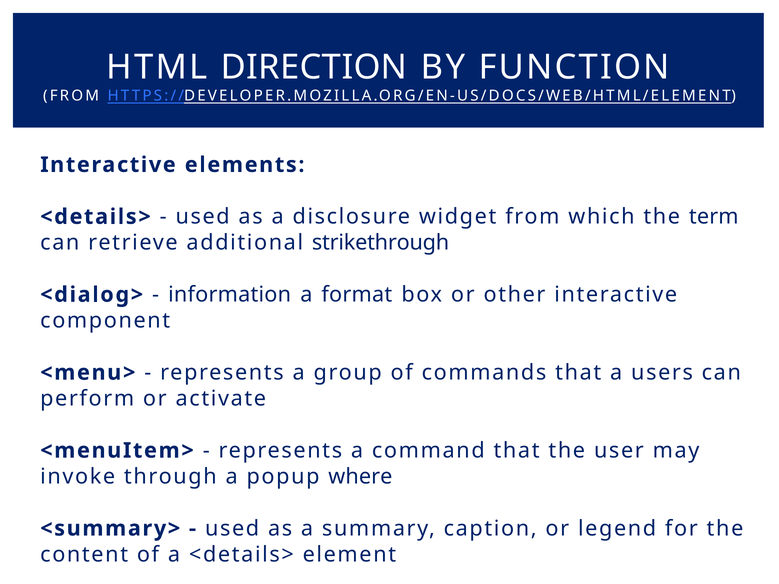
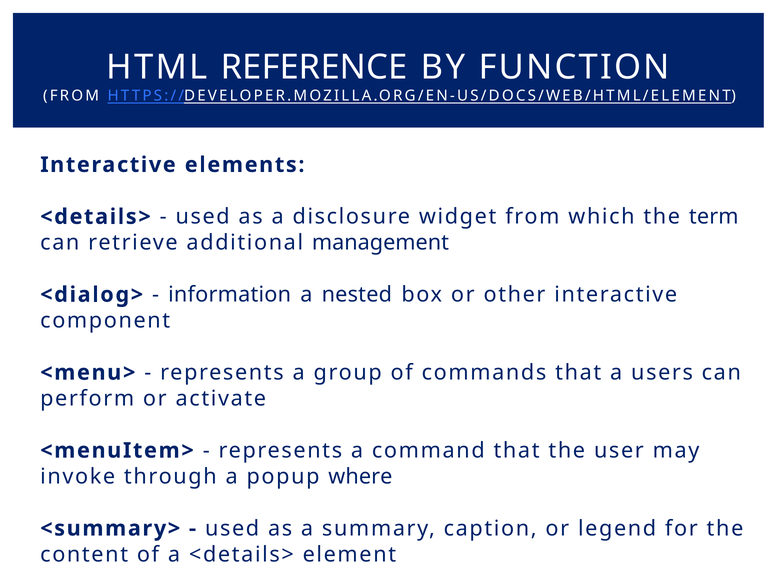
DIRECTION: DIRECTION -> REFERENCE
strikethrough: strikethrough -> management
format: format -> nested
